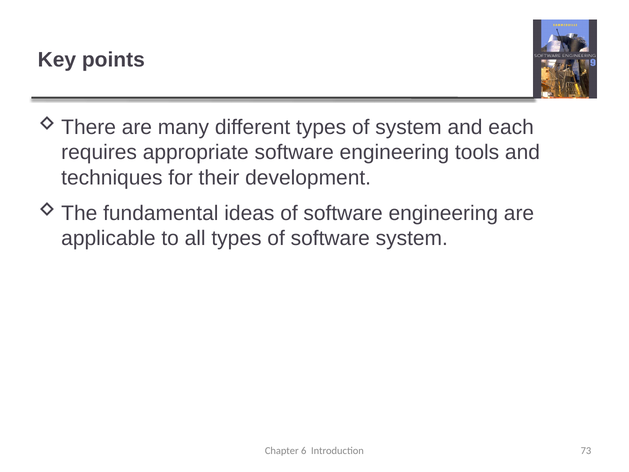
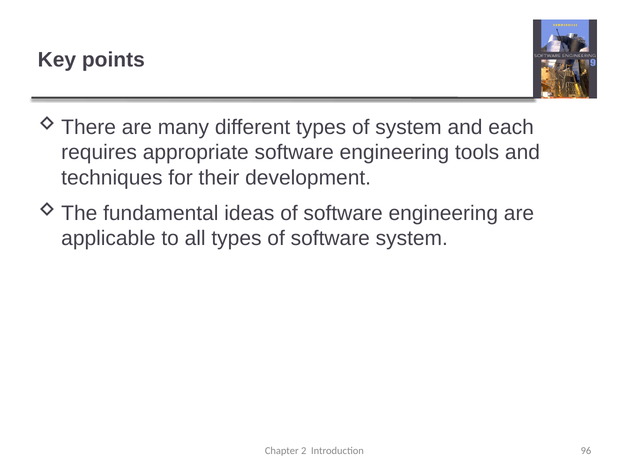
6: 6 -> 2
73: 73 -> 96
